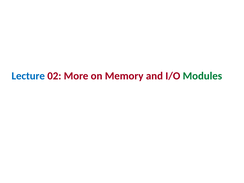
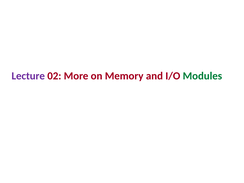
Lecture colour: blue -> purple
